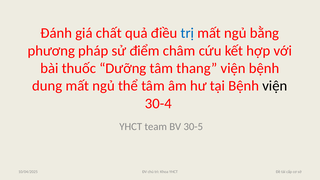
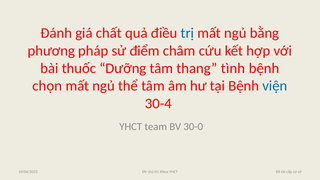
thang viện: viện -> tình
dung: dung -> chọn
viện at (275, 86) colour: black -> blue
30-5: 30-5 -> 30-0
